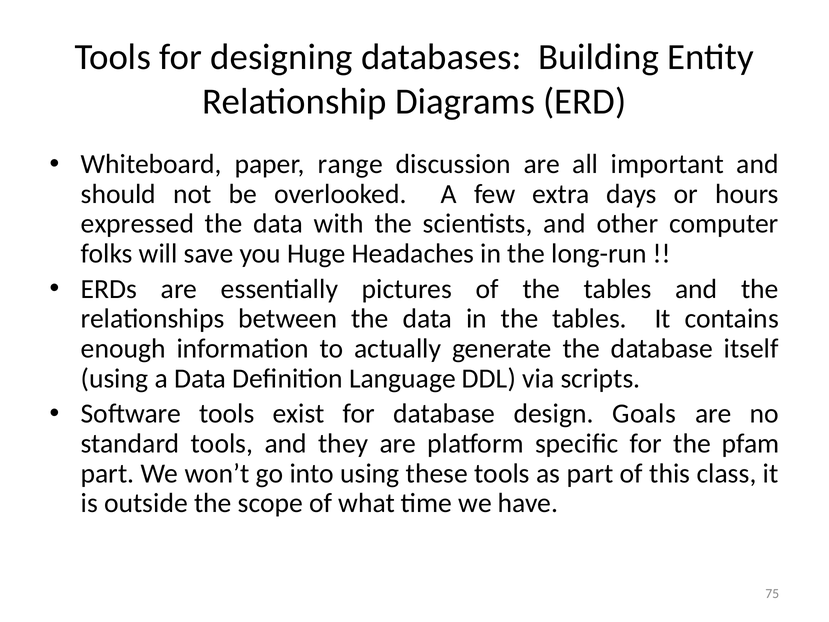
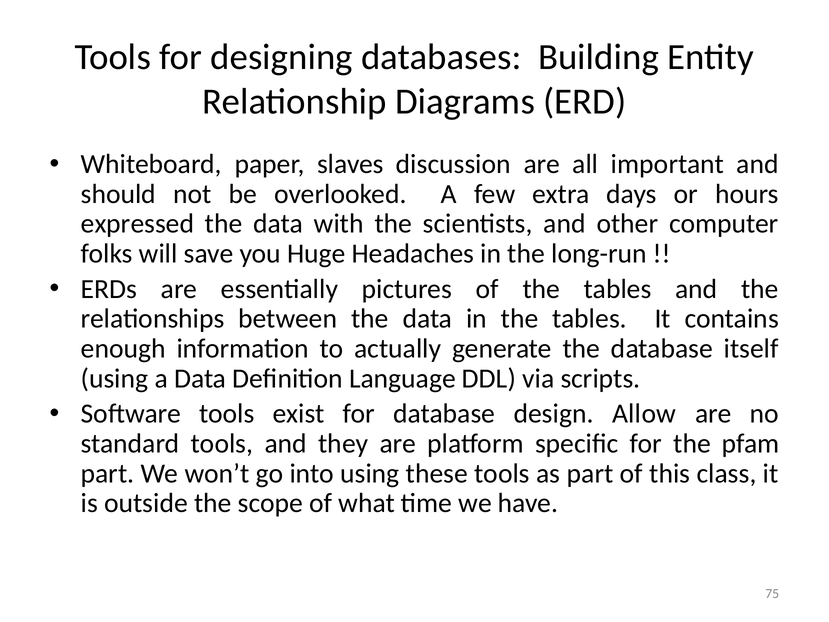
range: range -> slaves
Goals: Goals -> Allow
